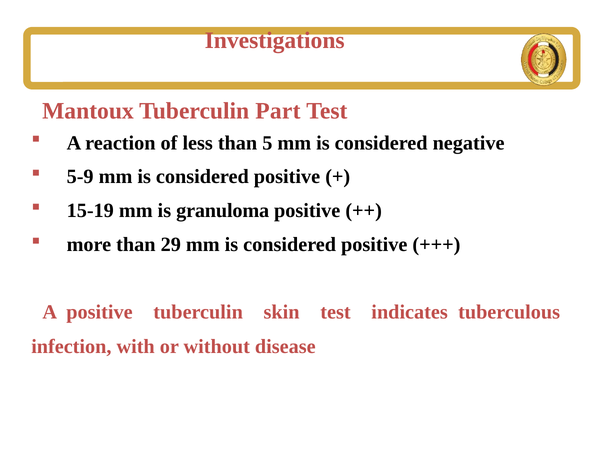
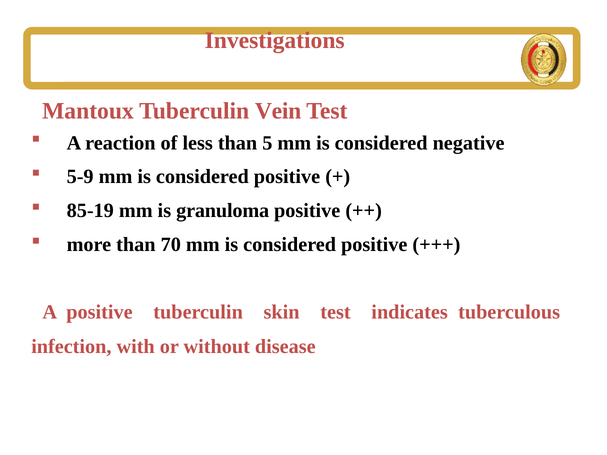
Part: Part -> Vein
15-19: 15-19 -> 85-19
29: 29 -> 70
